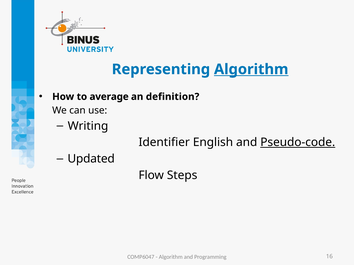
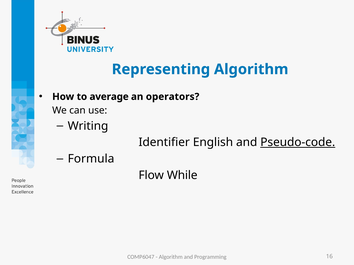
Algorithm at (251, 69) underline: present -> none
definition: definition -> operators
Updated: Updated -> Formula
Steps: Steps -> While
